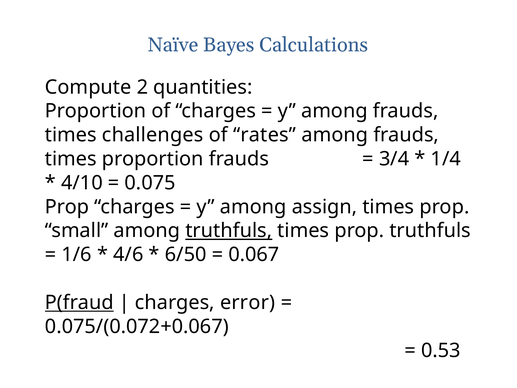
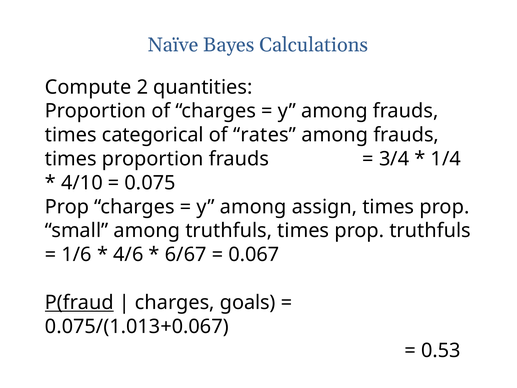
challenges: challenges -> categorical
truthfuls at (229, 231) underline: present -> none
6/50: 6/50 -> 6/67
error: error -> goals
0.075/(0.072+0.067: 0.075/(0.072+0.067 -> 0.075/(1.013+0.067
